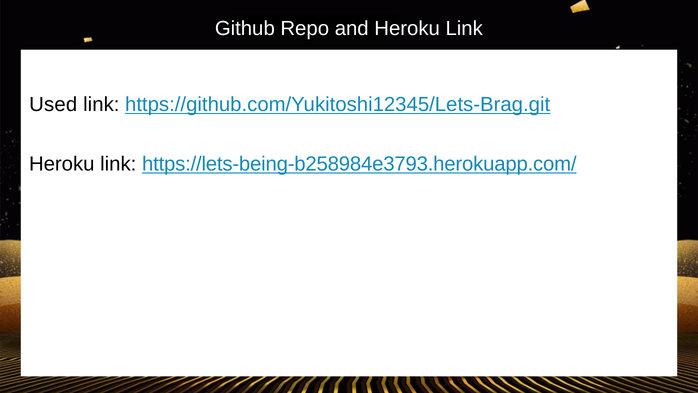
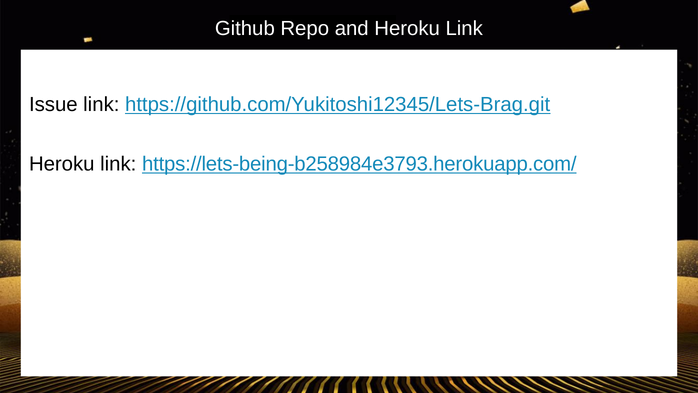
Used: Used -> Issue
